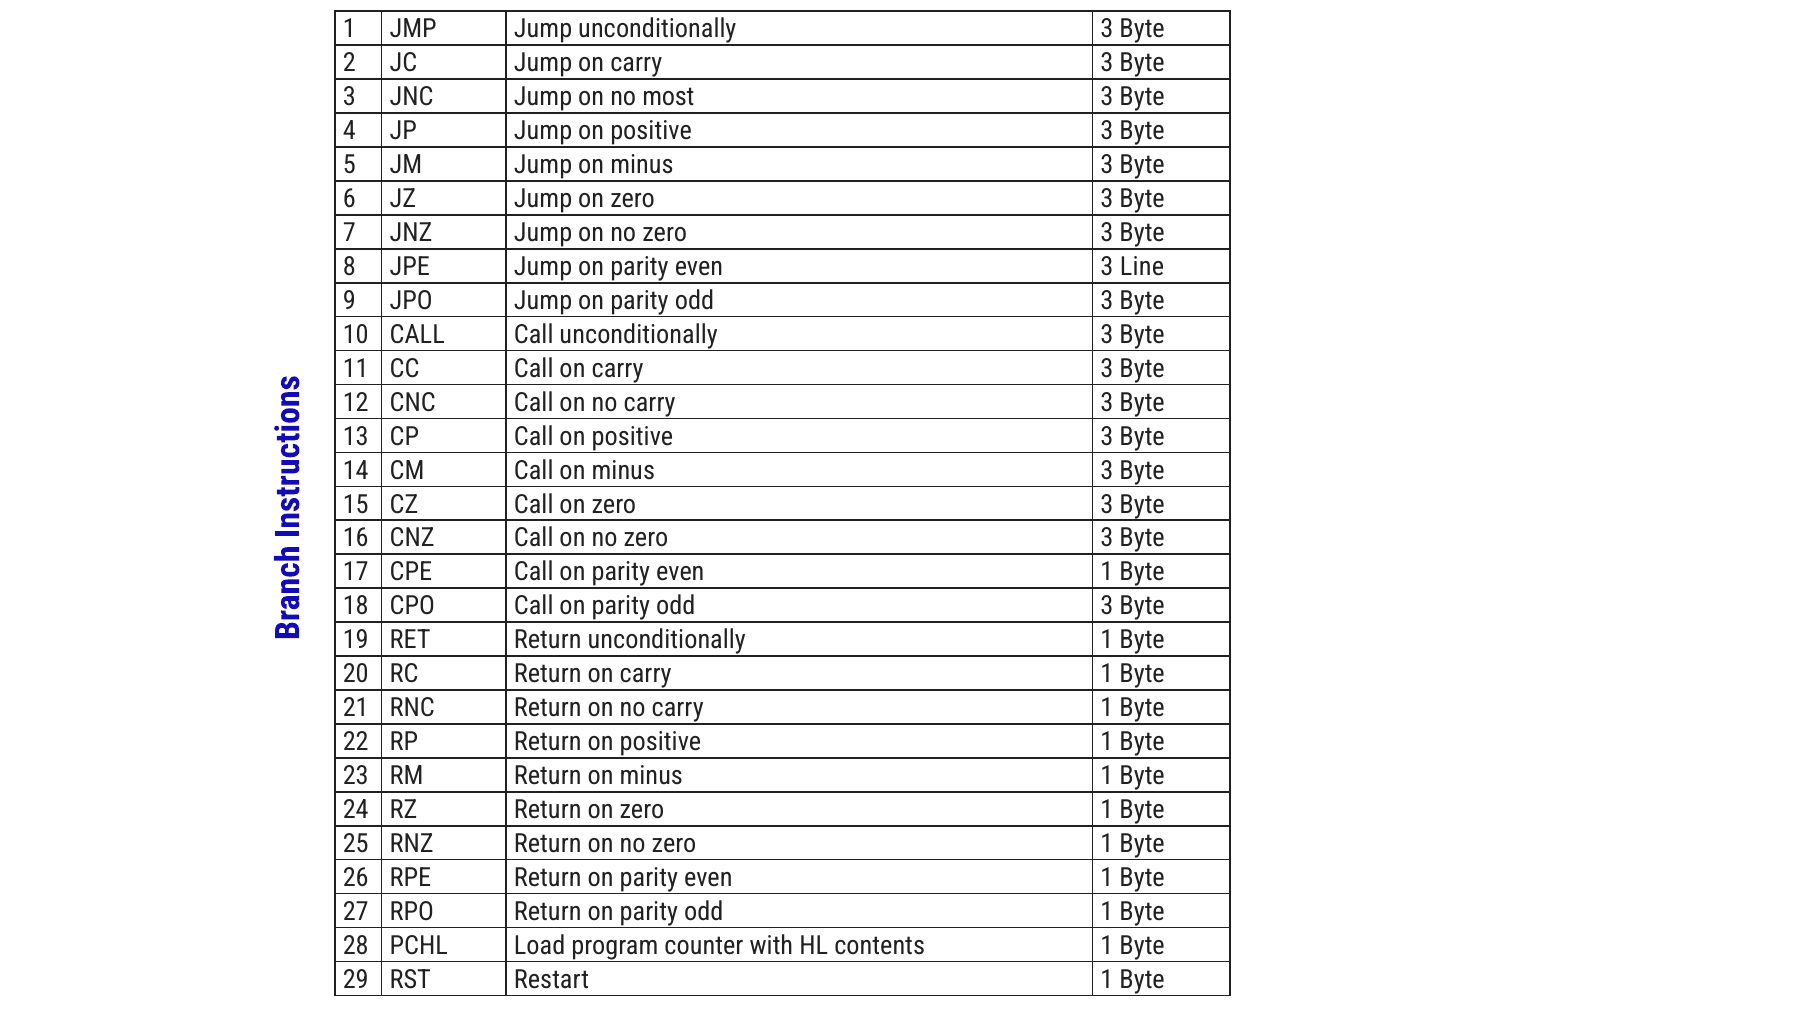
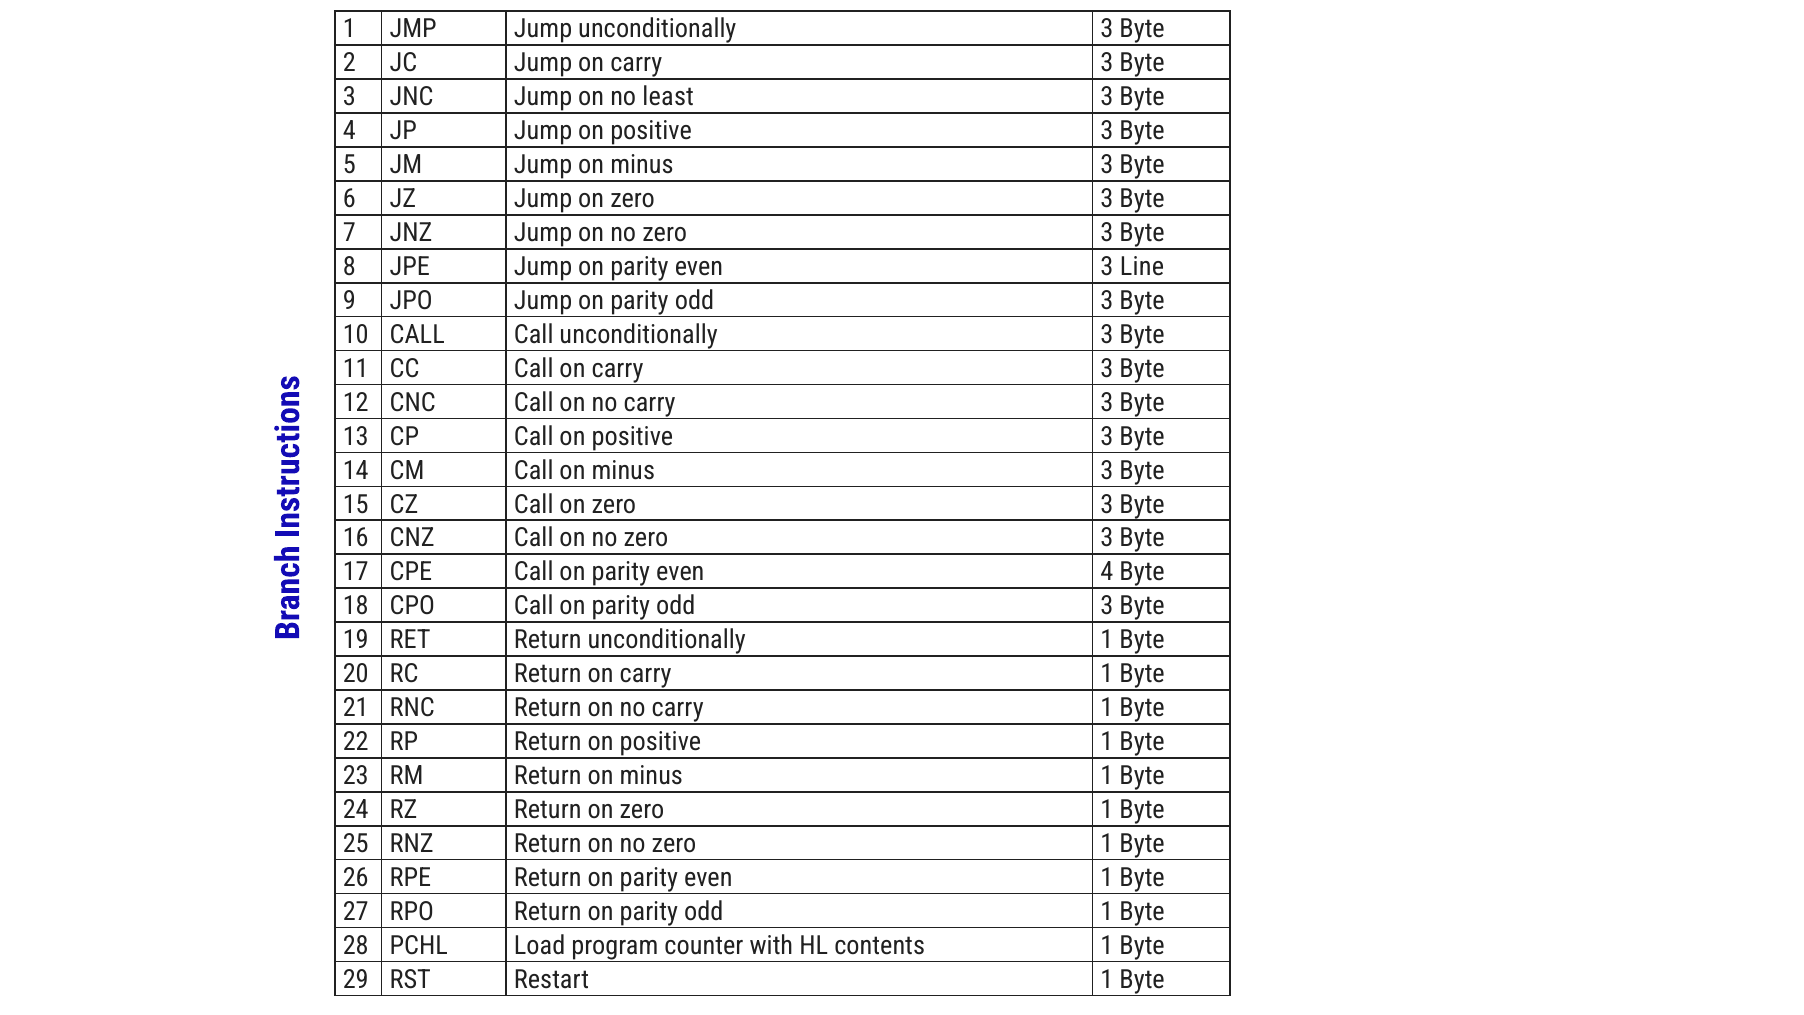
most: most -> least
1 at (1107, 572): 1 -> 4
